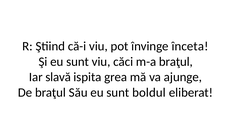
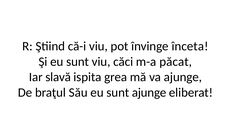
m-a braţul: braţul -> păcat
sunt boldul: boldul -> ajunge
